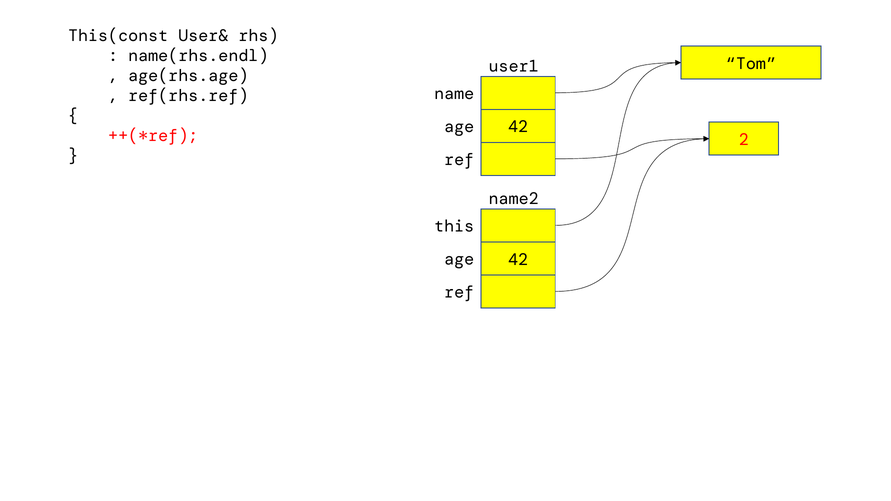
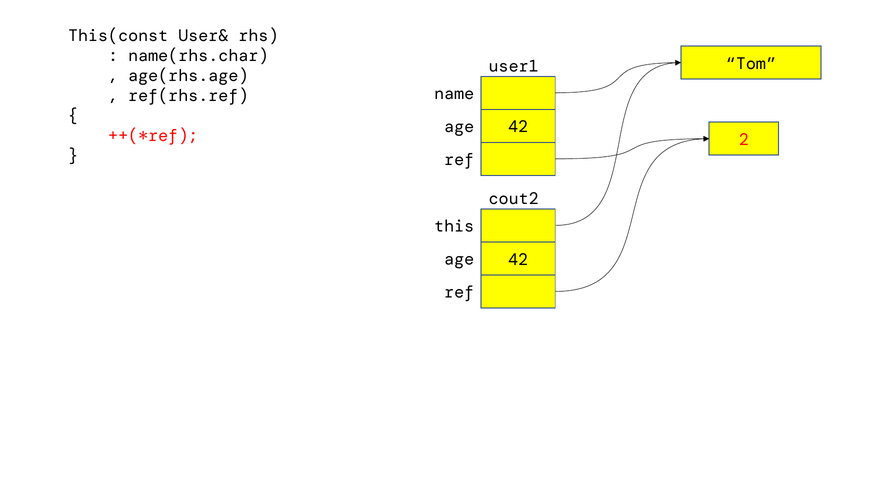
name(rhs.endl: name(rhs.endl -> name(rhs.char
name2: name2 -> cout2
